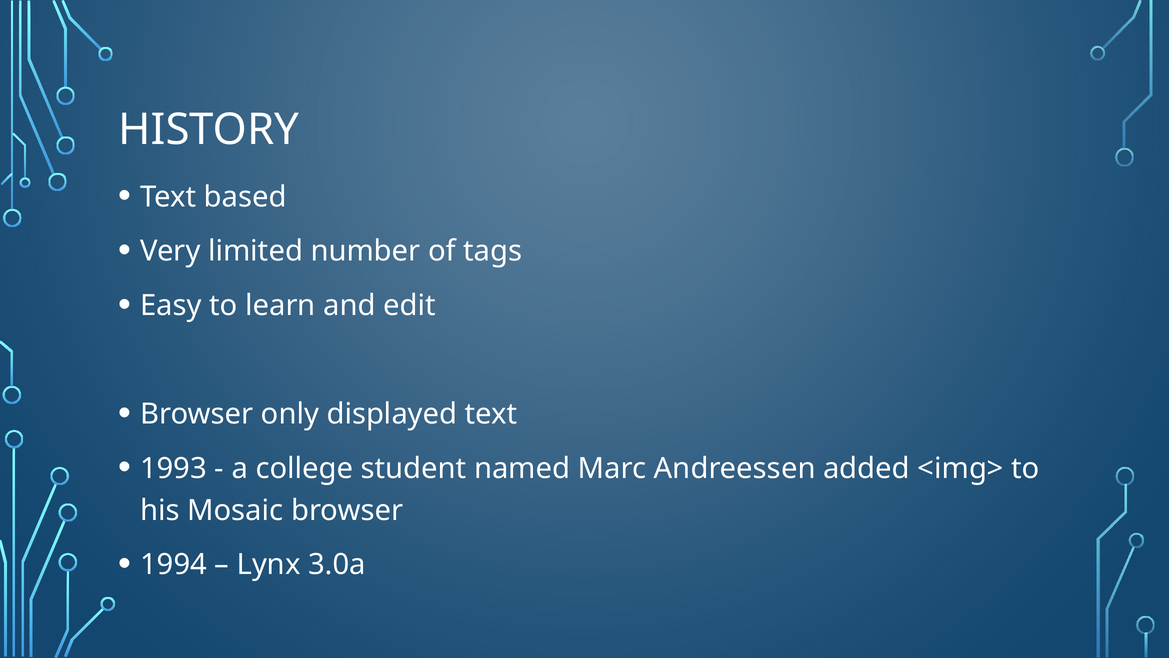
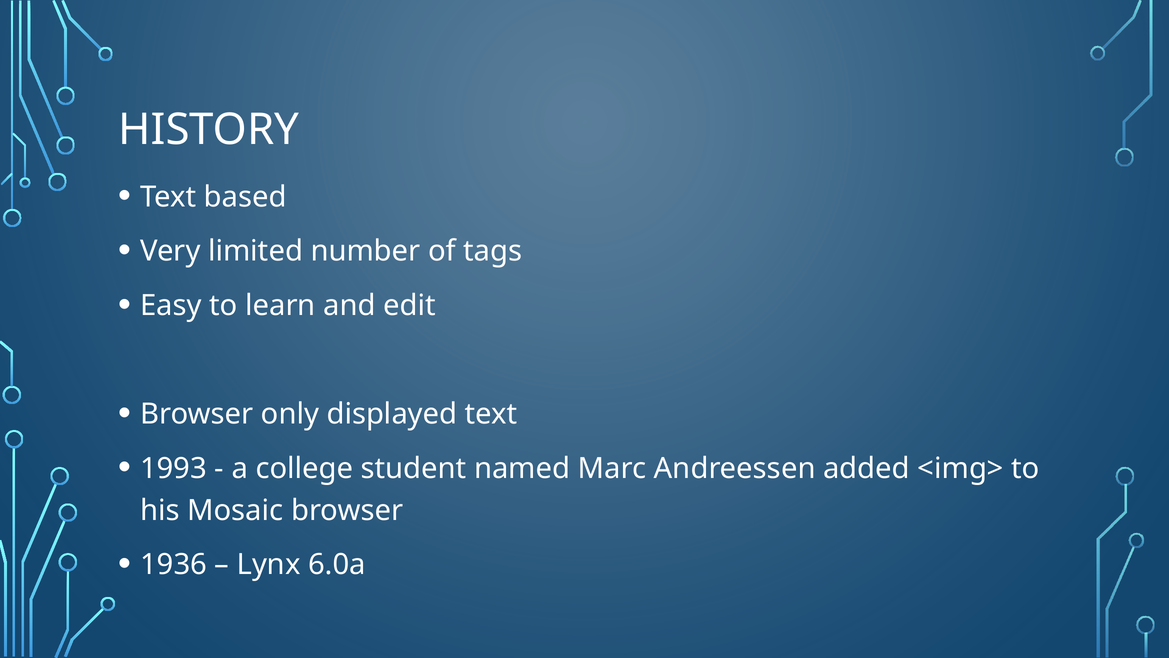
1994: 1994 -> 1936
3.0a: 3.0a -> 6.0a
